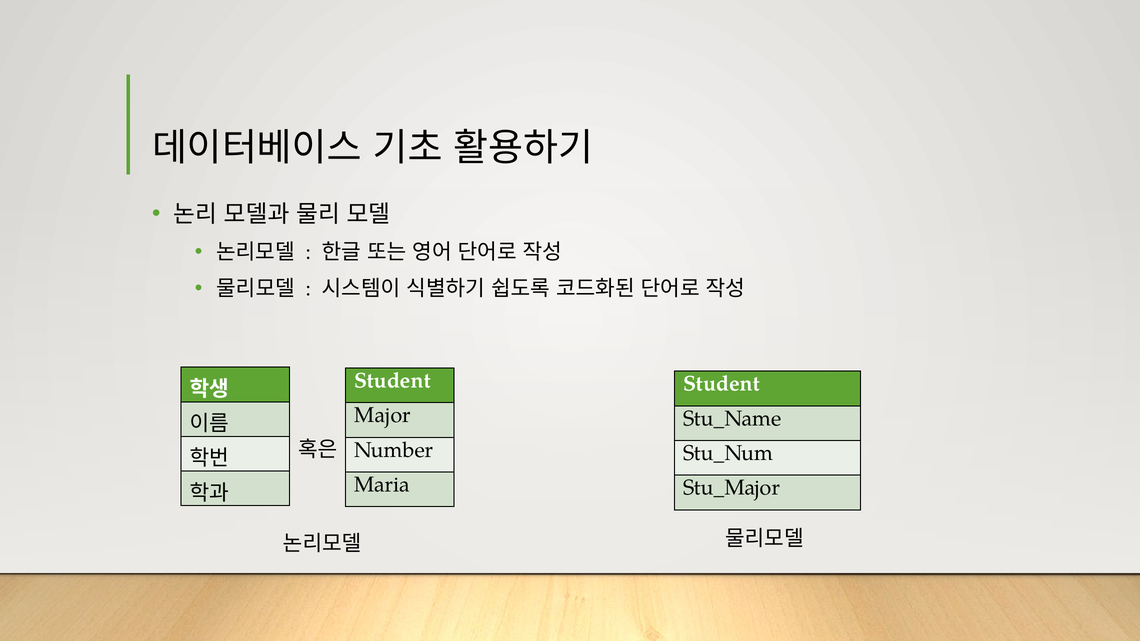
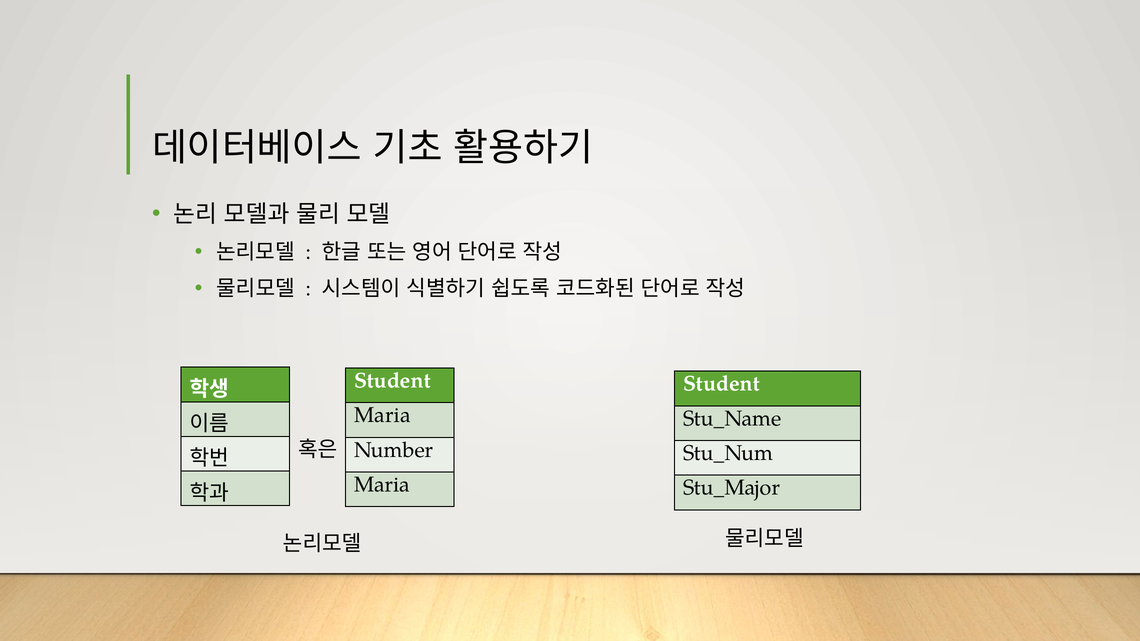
Major at (382, 416): Major -> Maria
